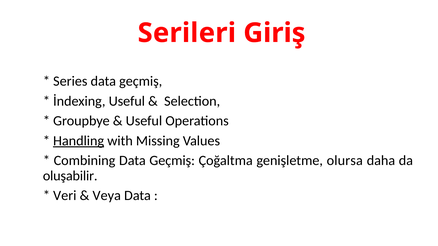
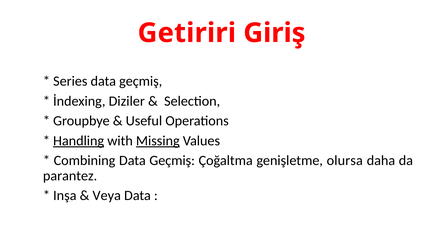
Serileri: Serileri -> Getiriri
İndexing Useful: Useful -> Diziler
Missing underline: none -> present
oluşabilir: oluşabilir -> parantez
Veri: Veri -> Inşa
